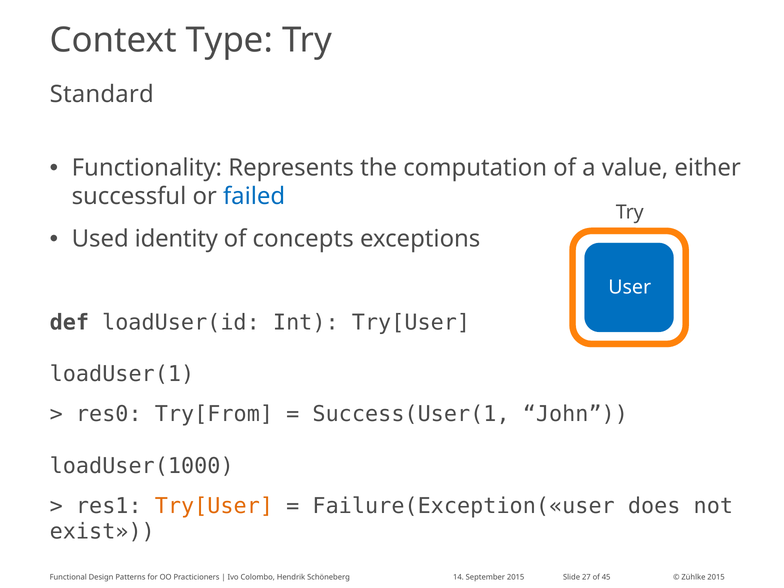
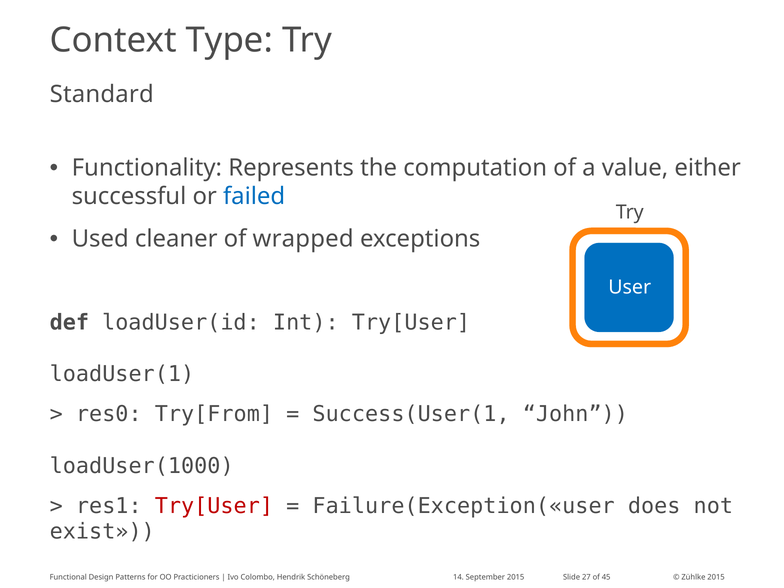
identity: identity -> cleaner
concepts: concepts -> wrapped
Try[User at (214, 506) colour: orange -> red
